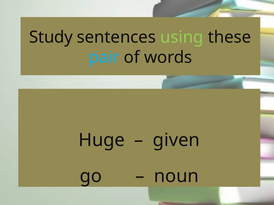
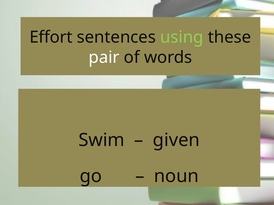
Study: Study -> Effort
pair colour: light blue -> white
Huge: Huge -> Swim
